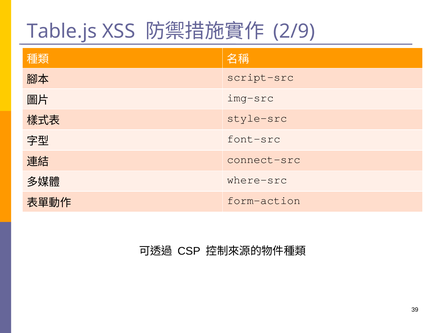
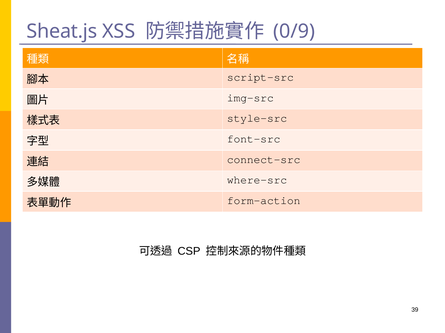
Table.js: Table.js -> Sheat.js
2/9: 2/9 -> 0/9
